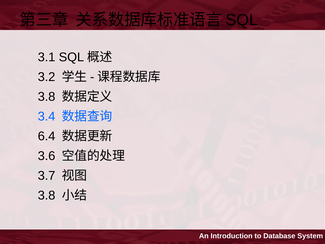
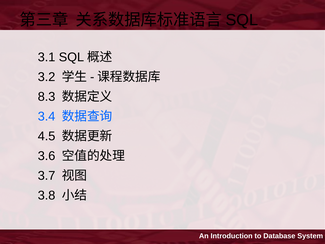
3.8 at (47, 97): 3.8 -> 8.3
6.4: 6.4 -> 4.5
